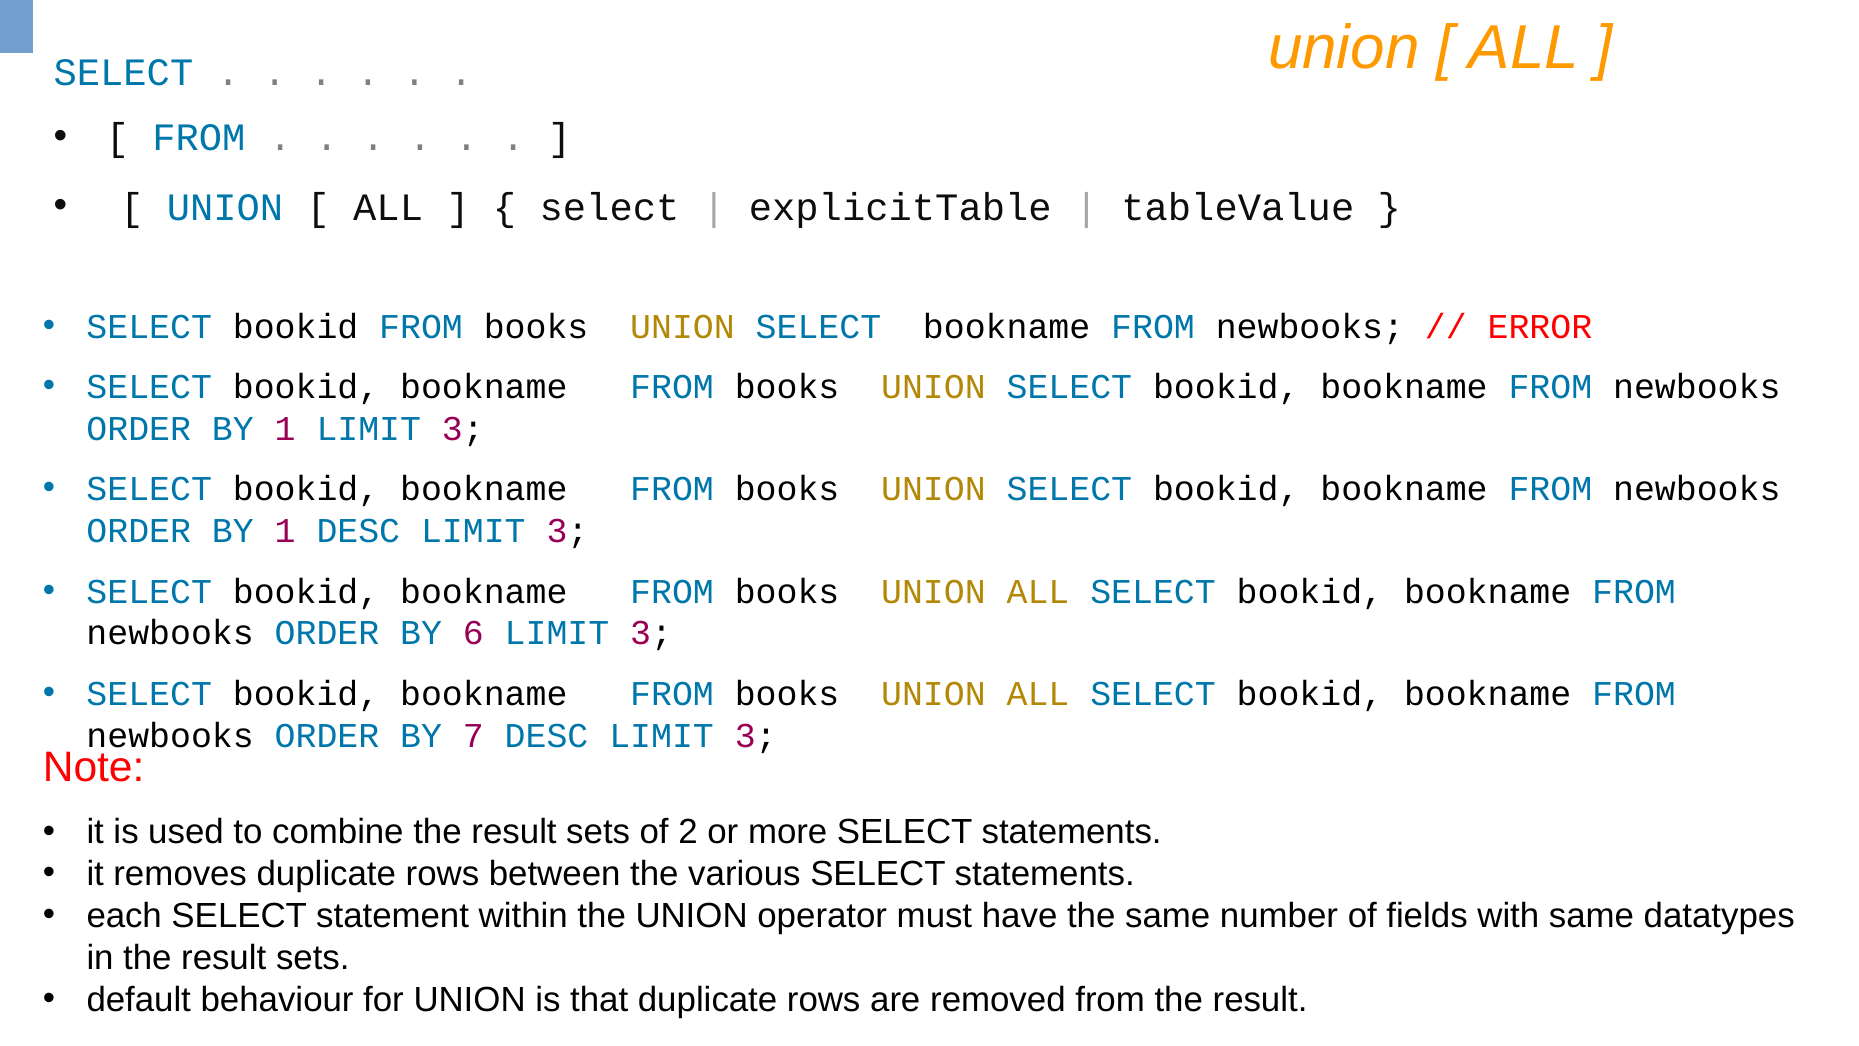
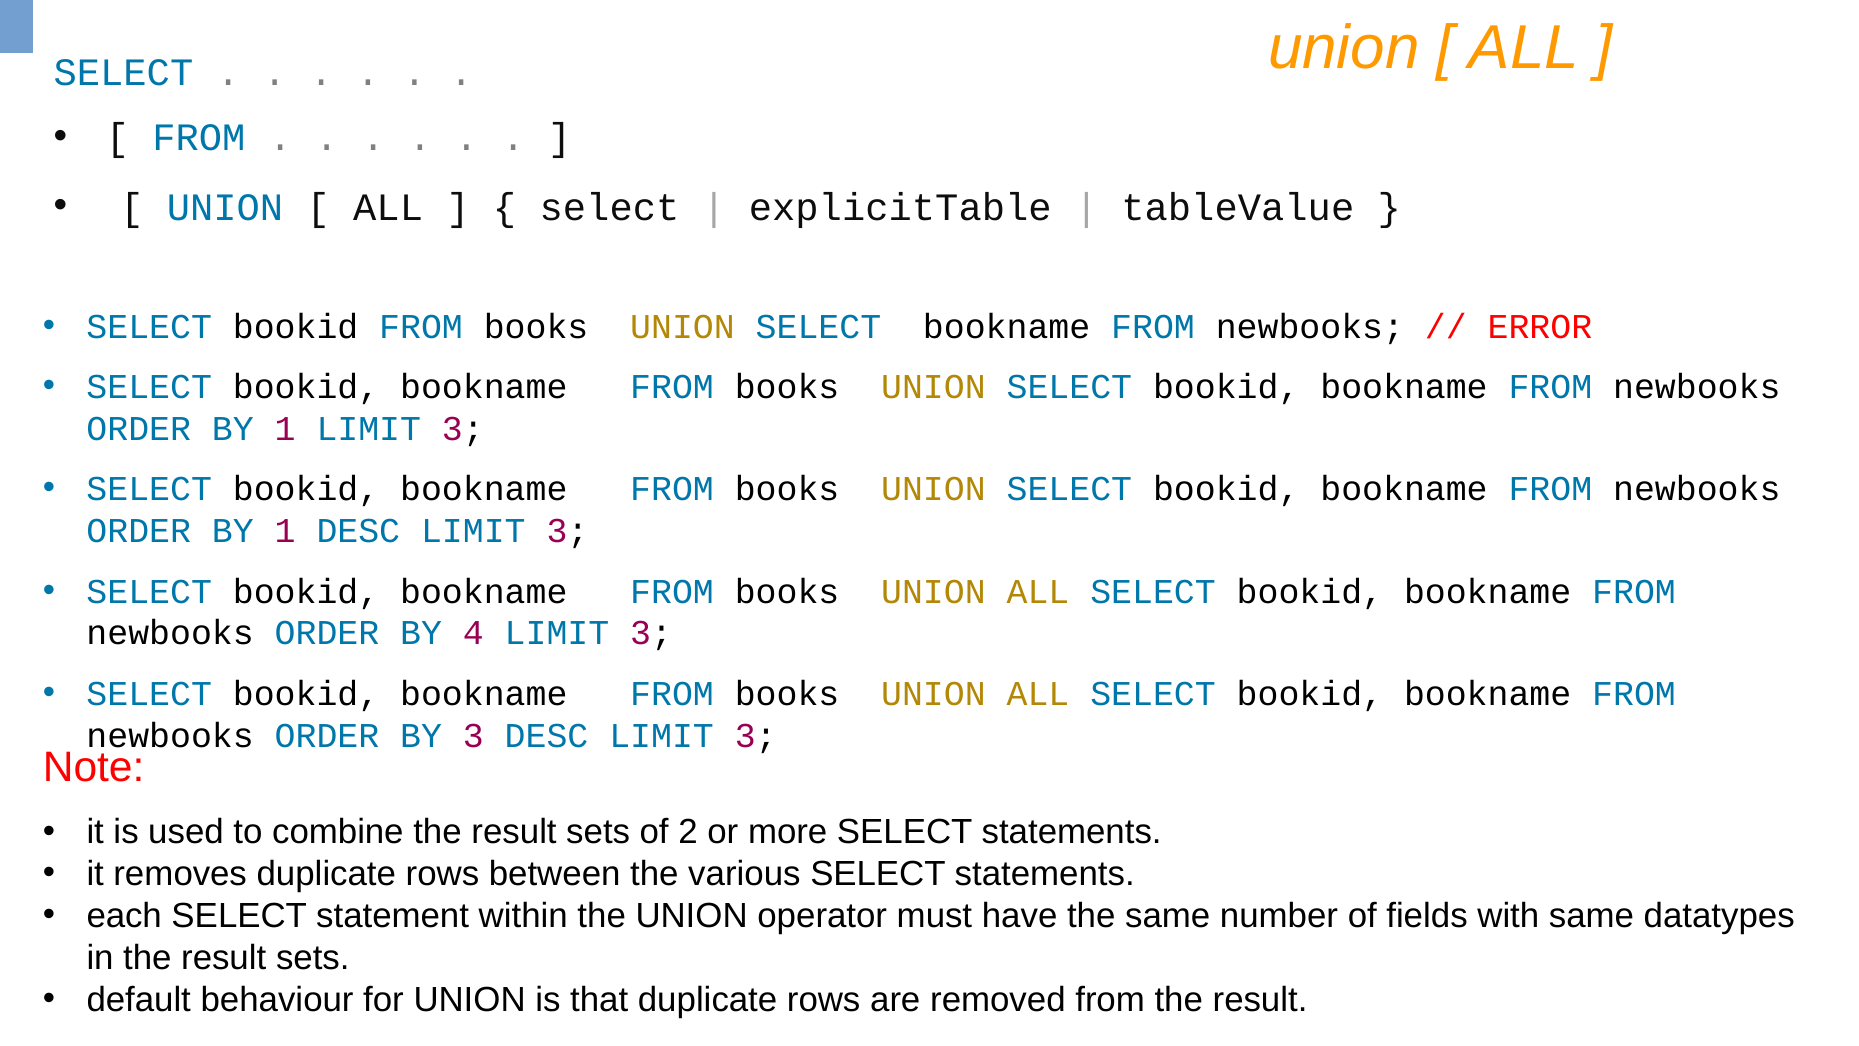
6: 6 -> 4
BY 7: 7 -> 3
